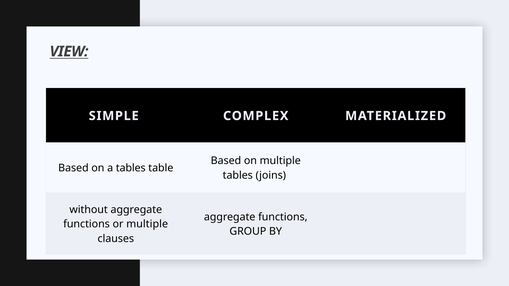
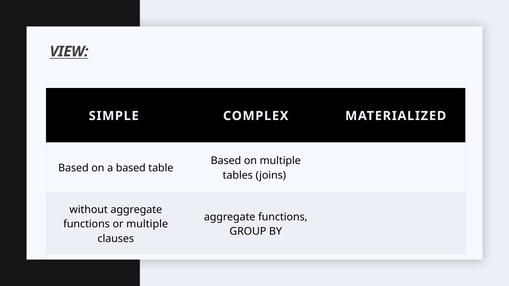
a tables: tables -> based
